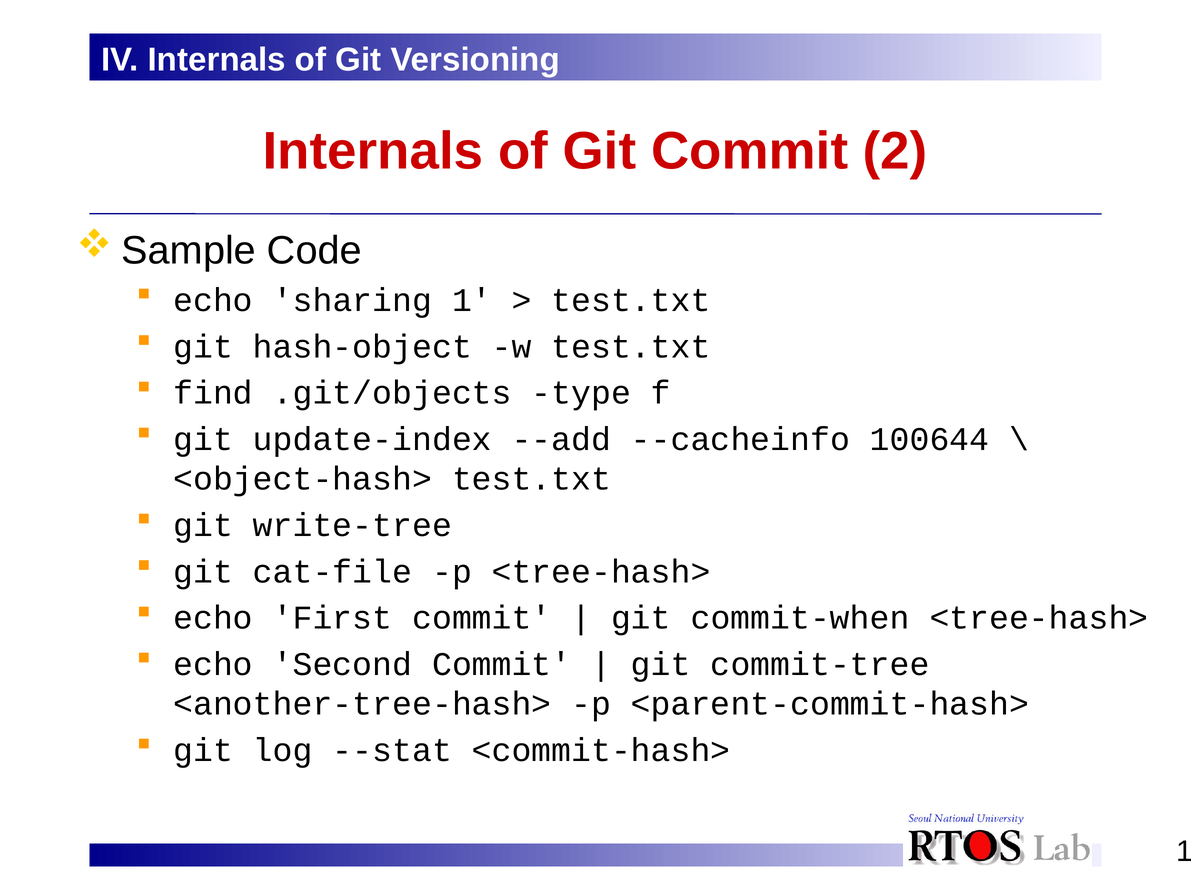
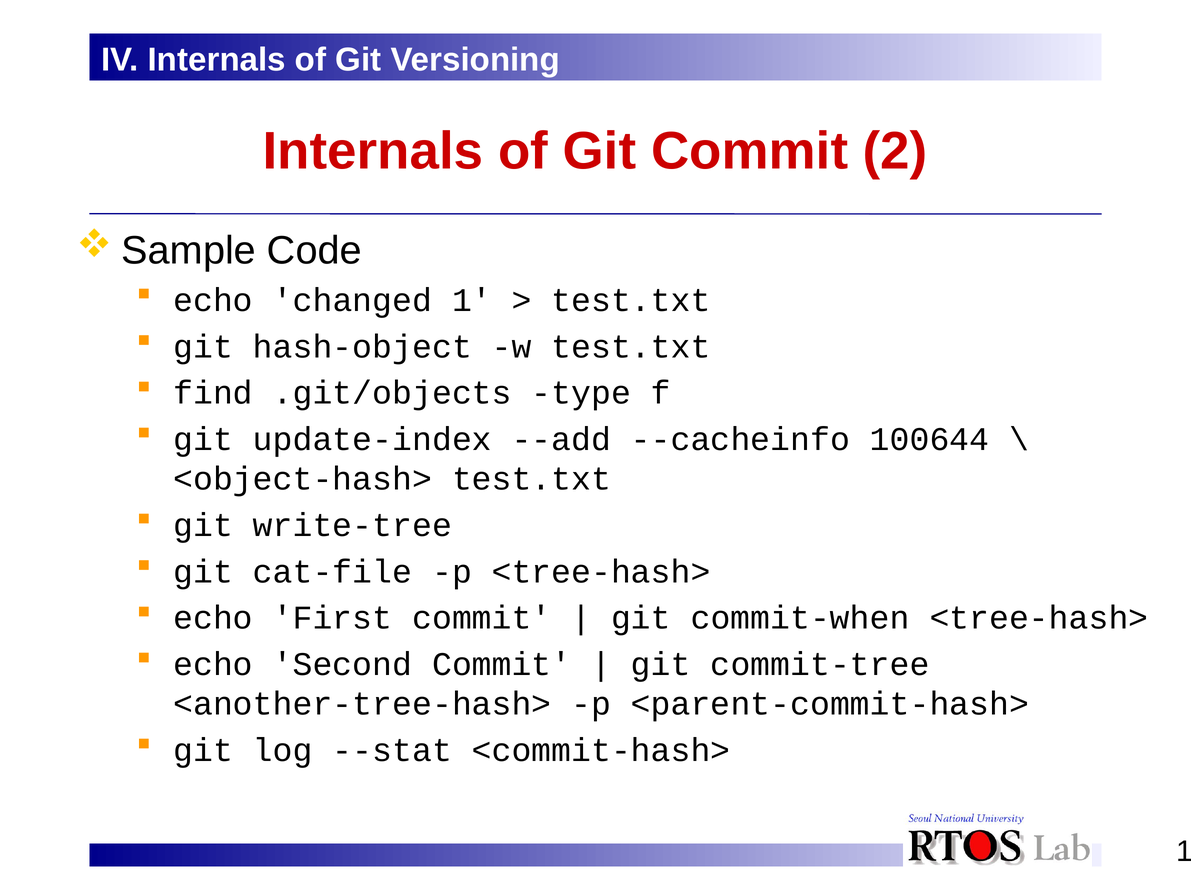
sharing: sharing -> changed
